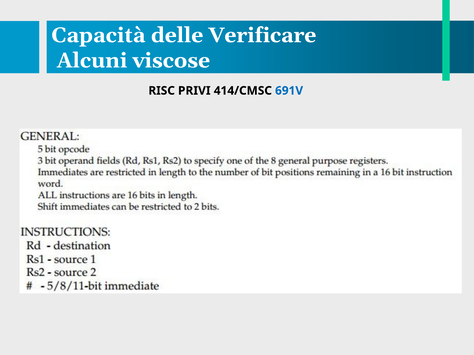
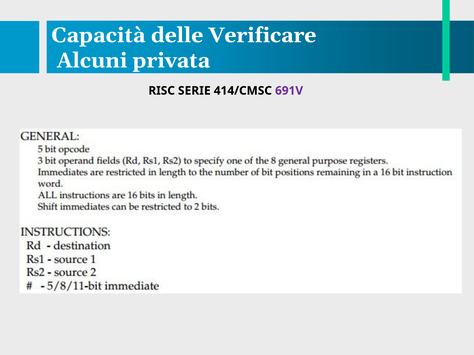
viscose: viscose -> privata
PRIVI: PRIVI -> SERIE
691V colour: blue -> purple
